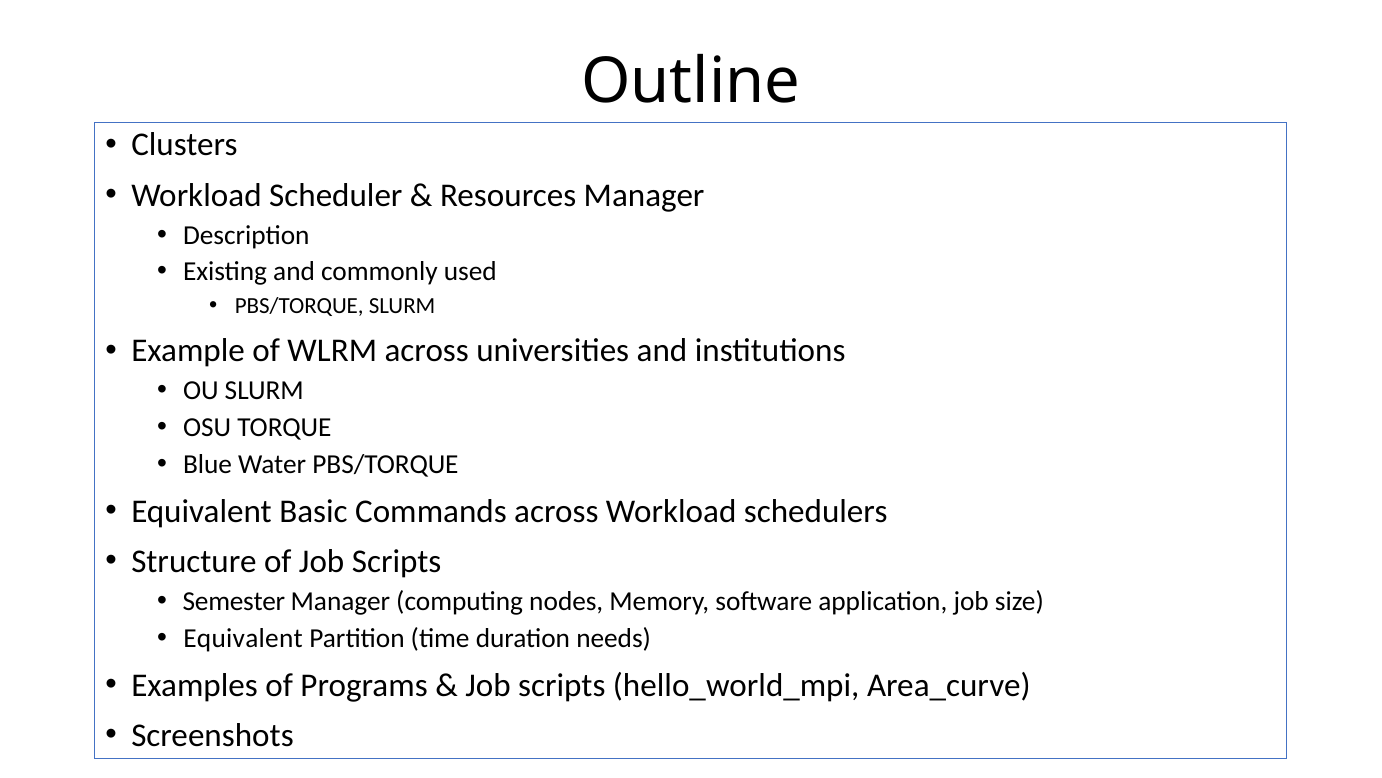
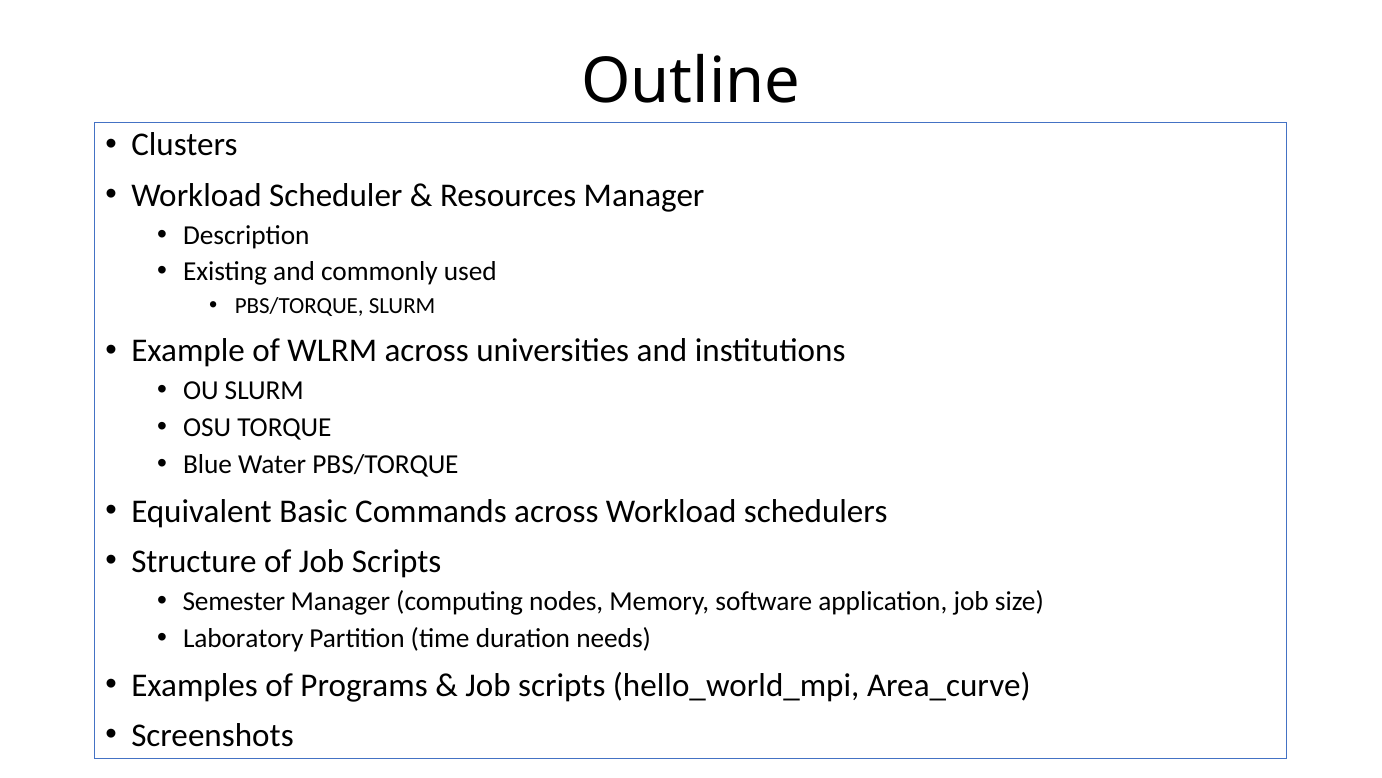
Equivalent at (243, 638): Equivalent -> Laboratory
